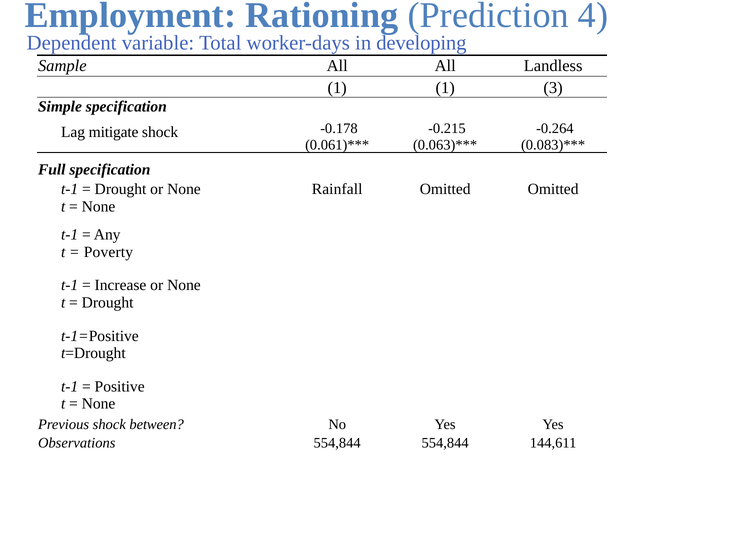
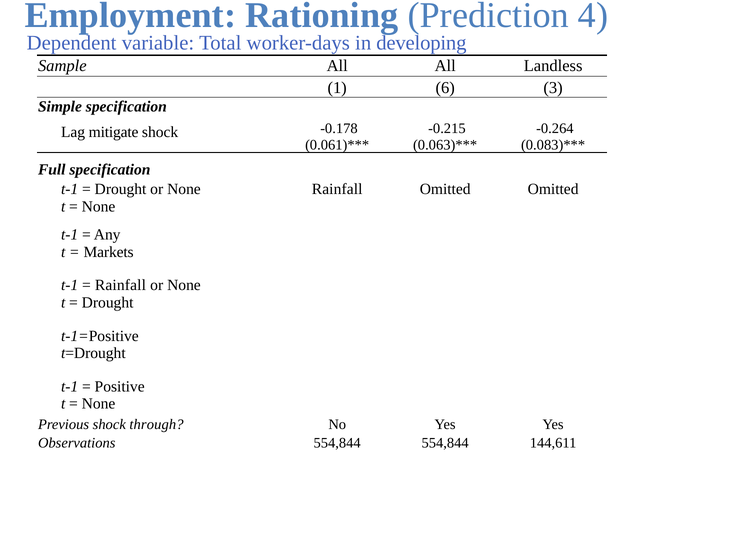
1 1: 1 -> 6
Poverty: Poverty -> Markets
Increase at (120, 285): Increase -> Rainfall
between: between -> through
